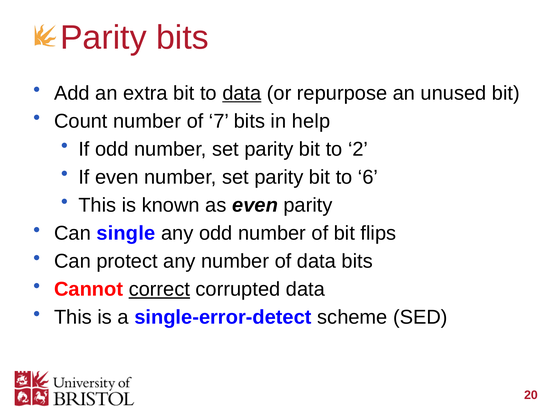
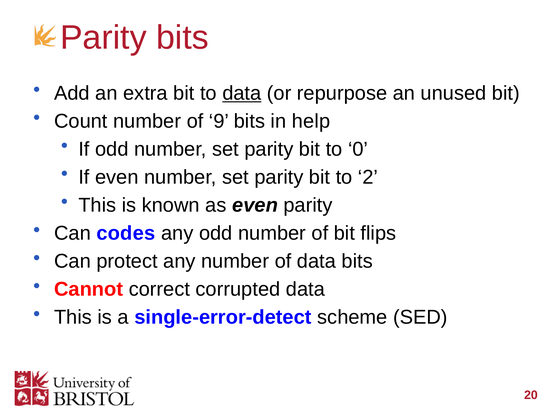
7: 7 -> 9
2: 2 -> 0
6: 6 -> 2
single: single -> codes
correct underline: present -> none
